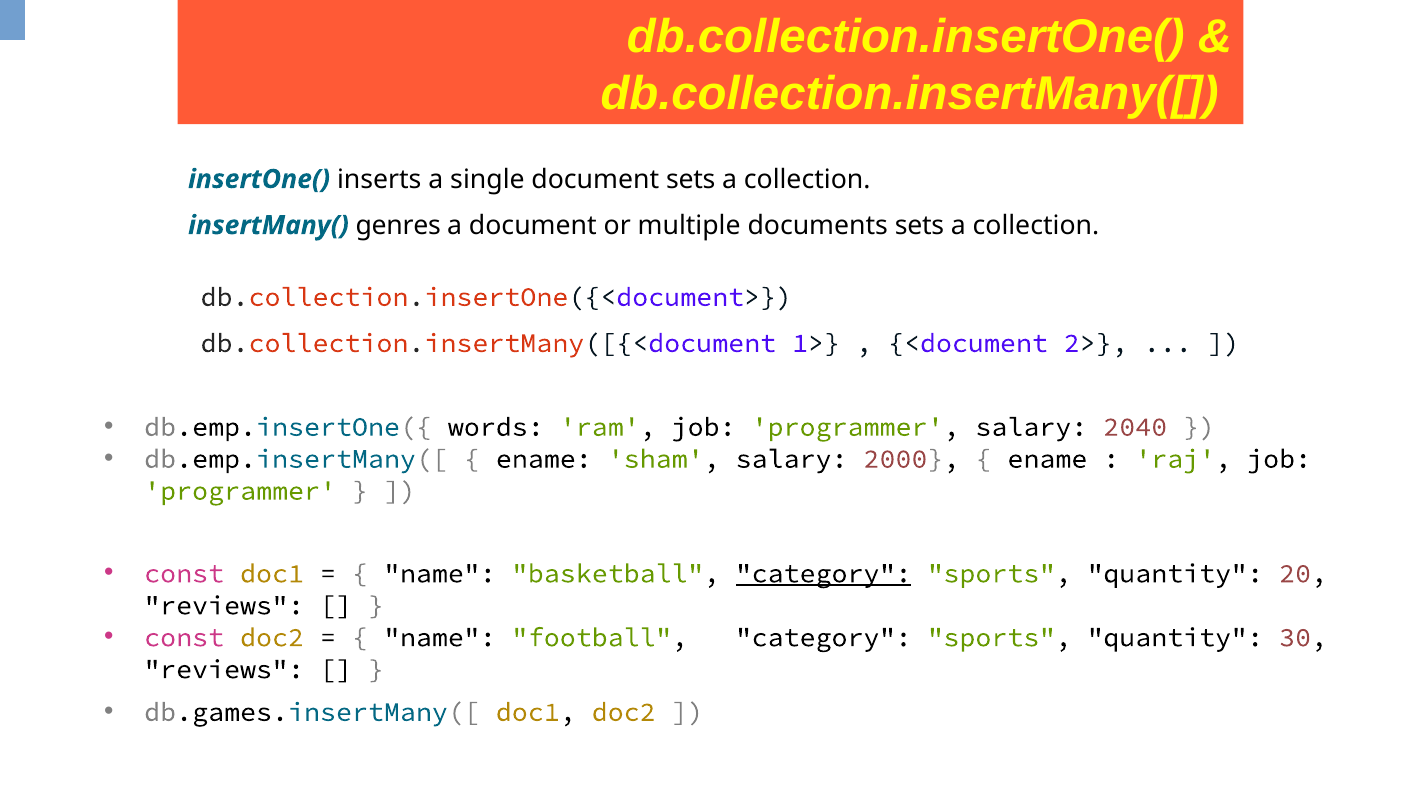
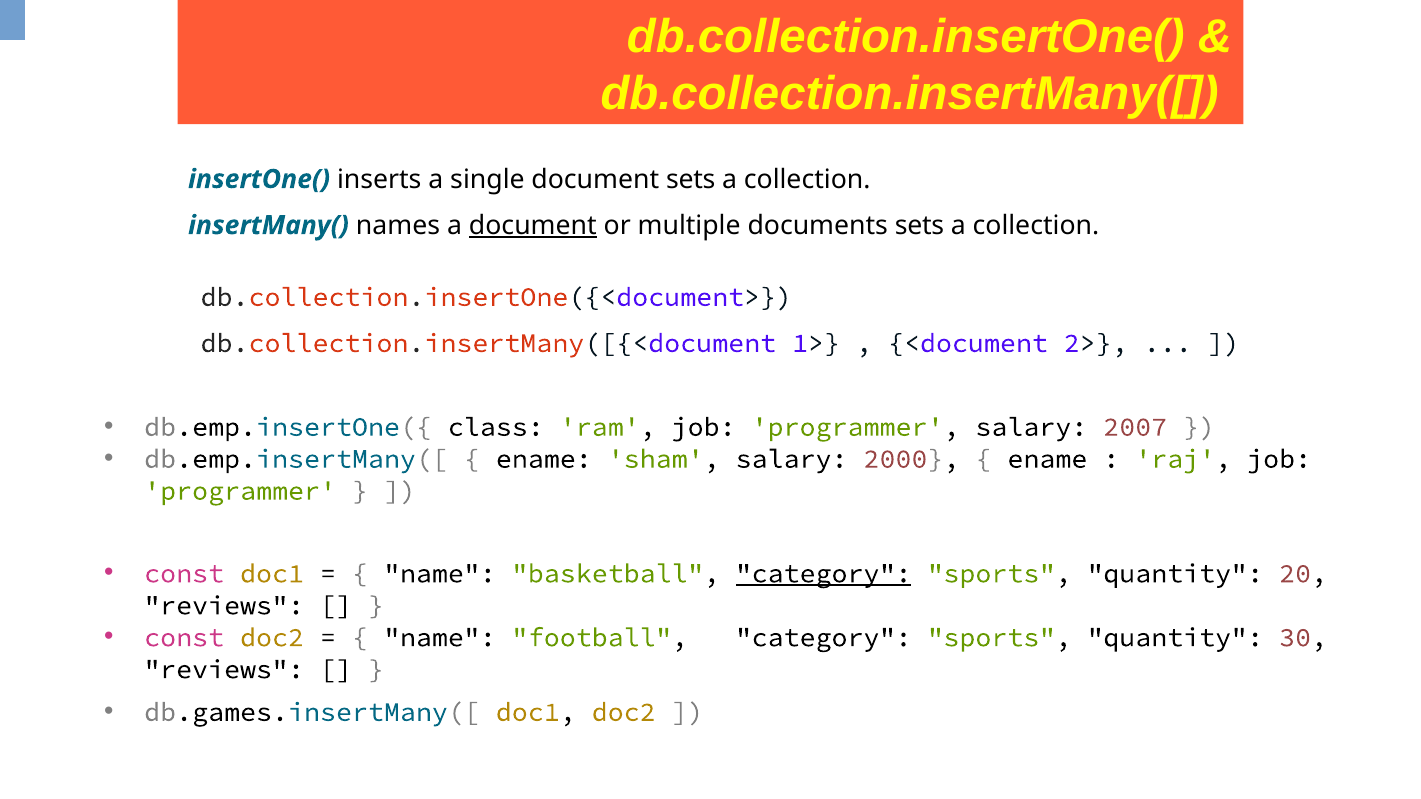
genres: genres -> names
document at (533, 225) underline: none -> present
words: words -> class
2040: 2040 -> 2007
